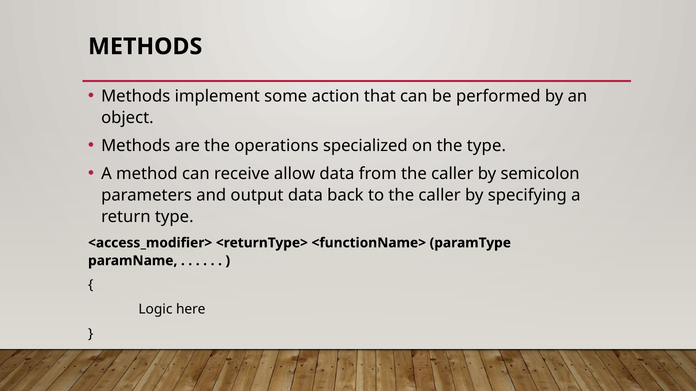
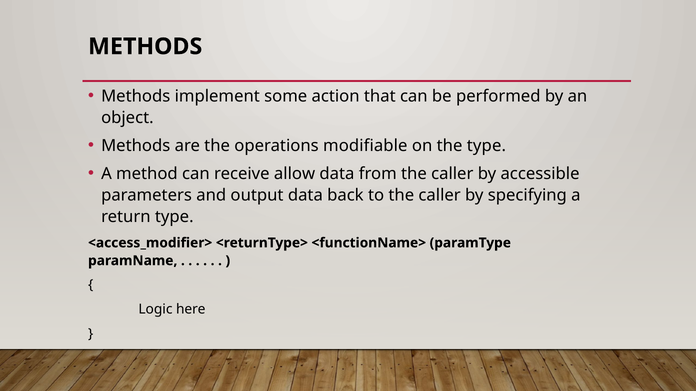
specialized: specialized -> modifiable
semicolon: semicolon -> accessible
